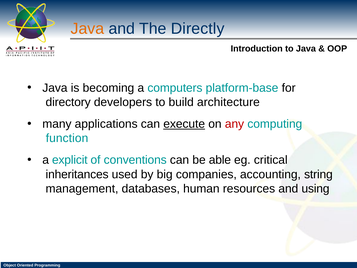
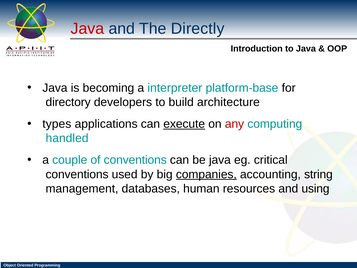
Java at (87, 29) colour: orange -> red
computers: computers -> interpreter
many: many -> types
function: function -> handled
explicit: explicit -> couple
be able: able -> java
inheritances at (77, 174): inheritances -> conventions
companies underline: none -> present
